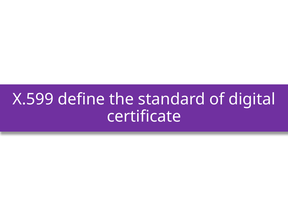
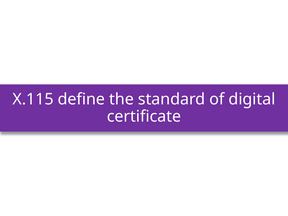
X.599: X.599 -> X.115
